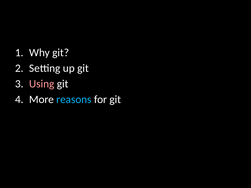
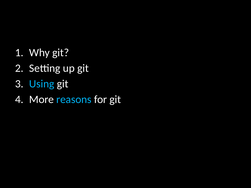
Using colour: pink -> light blue
